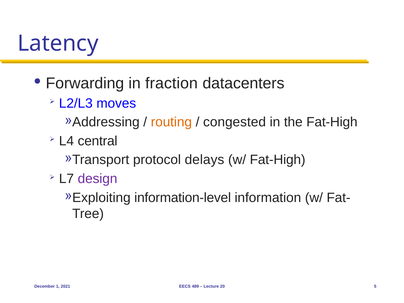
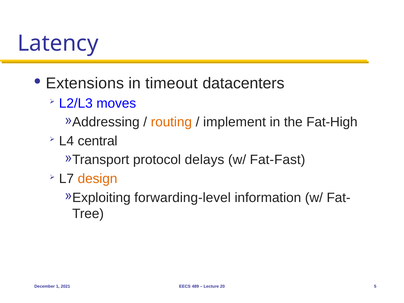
Forwarding: Forwarding -> Extensions
fraction: fraction -> timeout
congested: congested -> implement
w/ Fat-High: Fat-High -> Fat-Fast
design colour: purple -> orange
information-level: information-level -> forwarding-level
